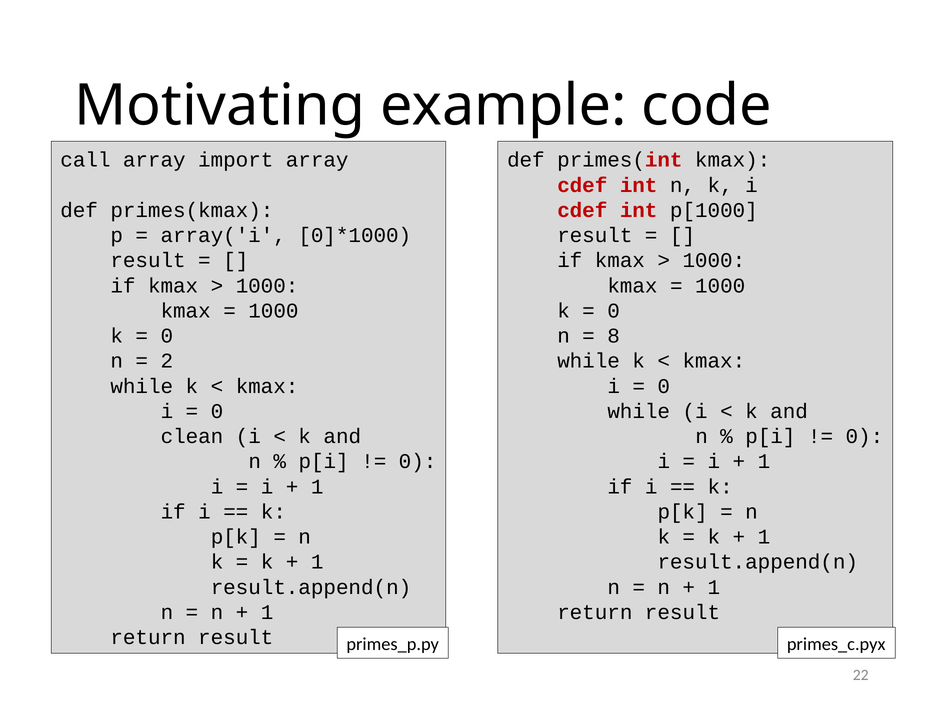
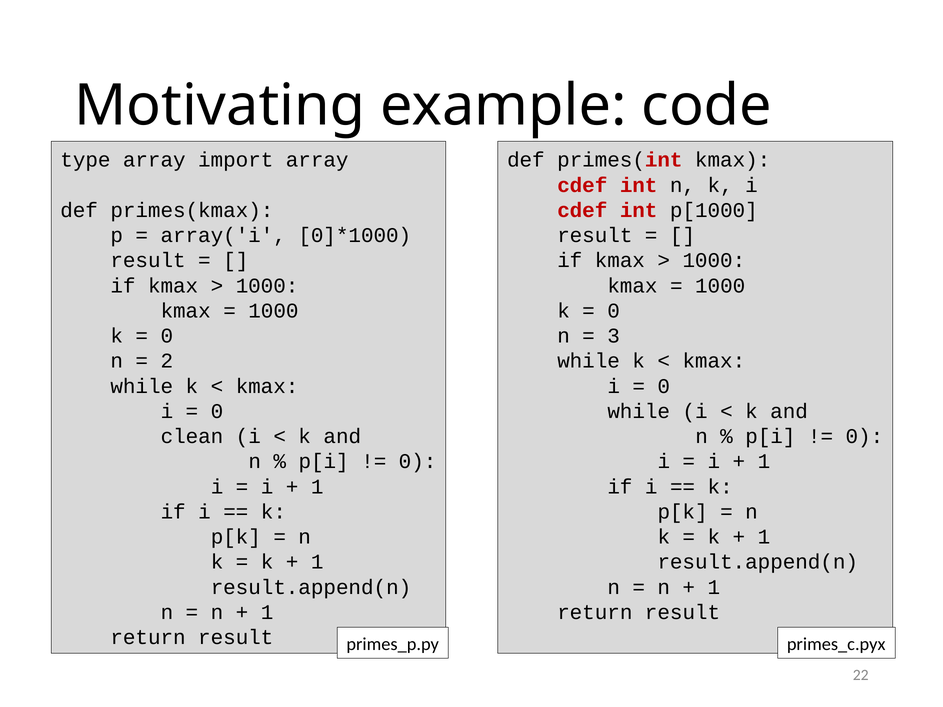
call: call -> type
8: 8 -> 3
